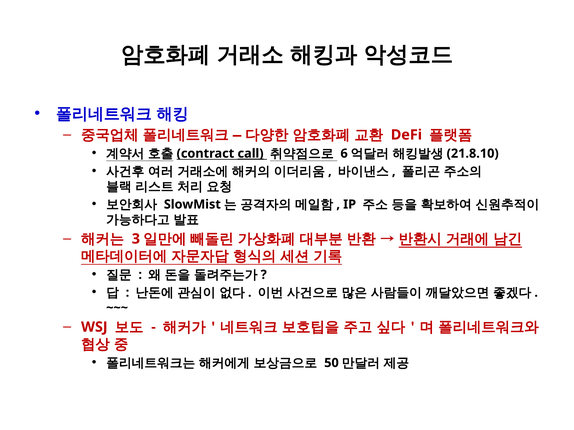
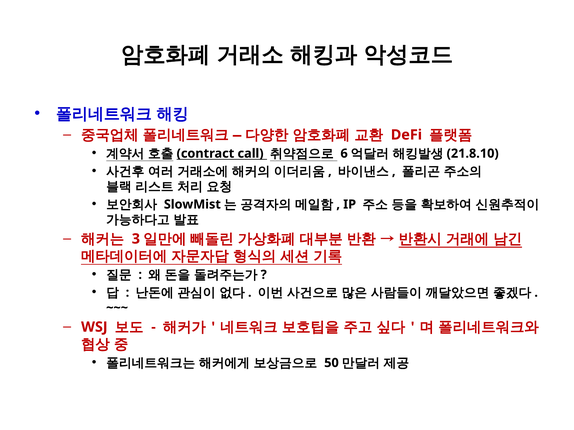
call underline: present -> none
